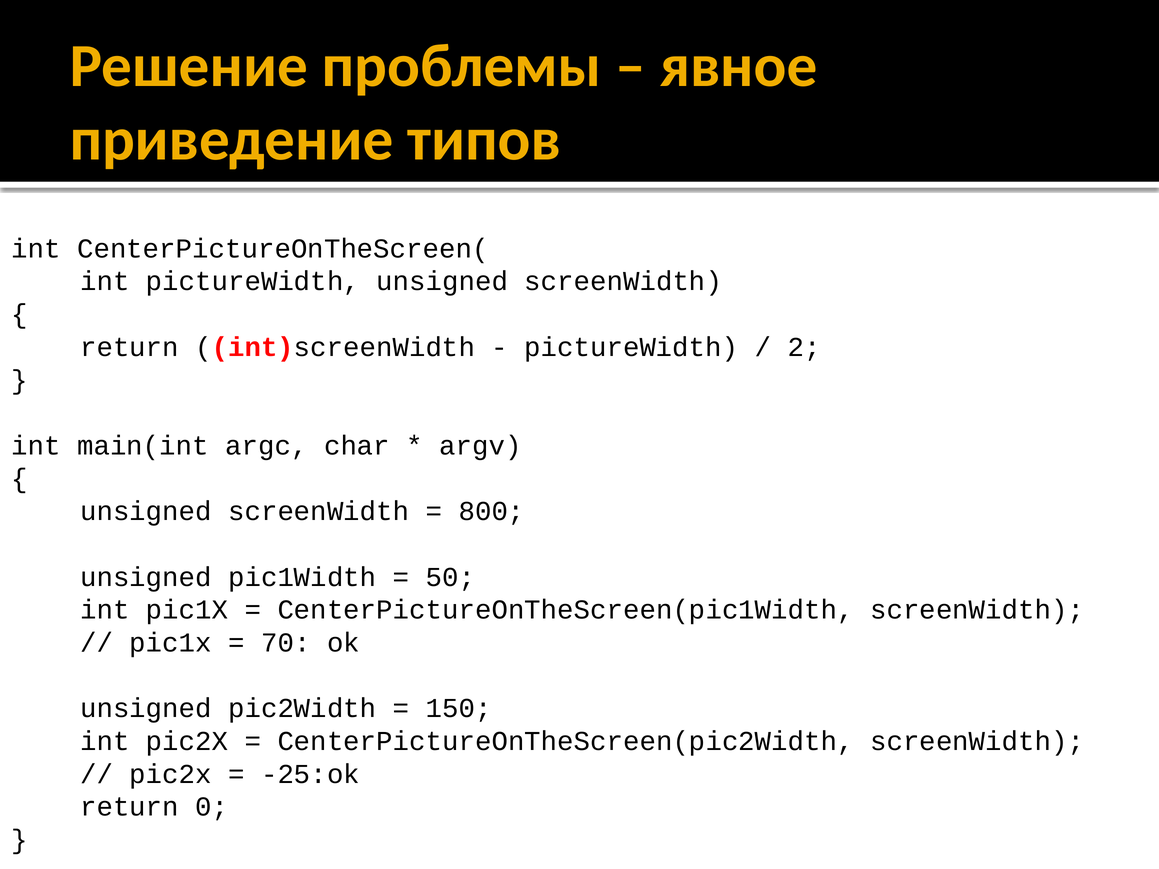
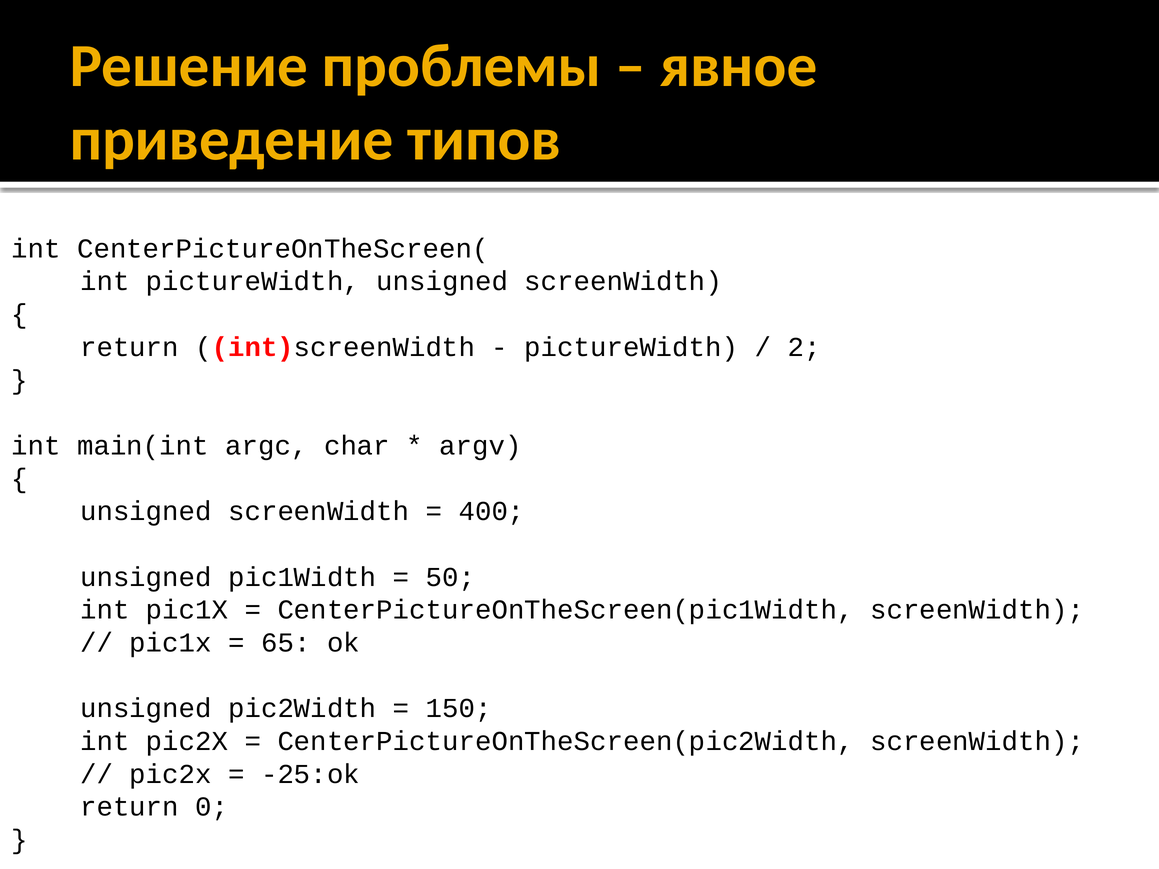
800: 800 -> 400
70: 70 -> 65
